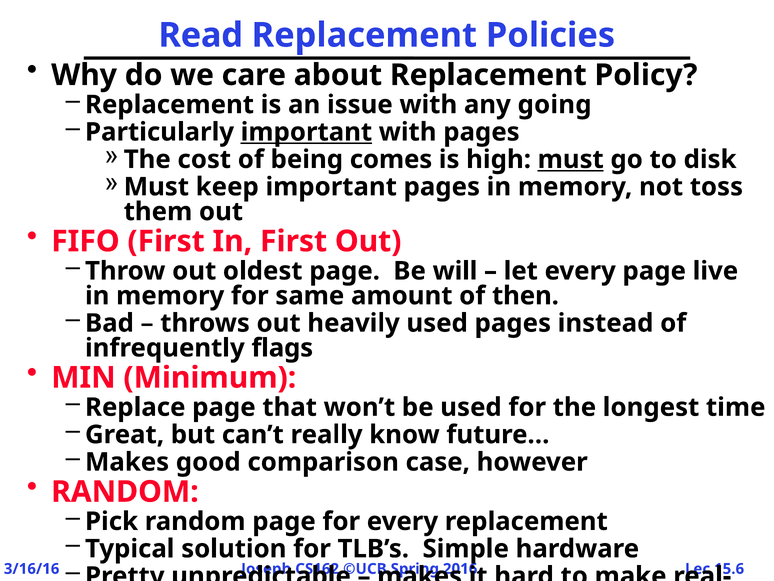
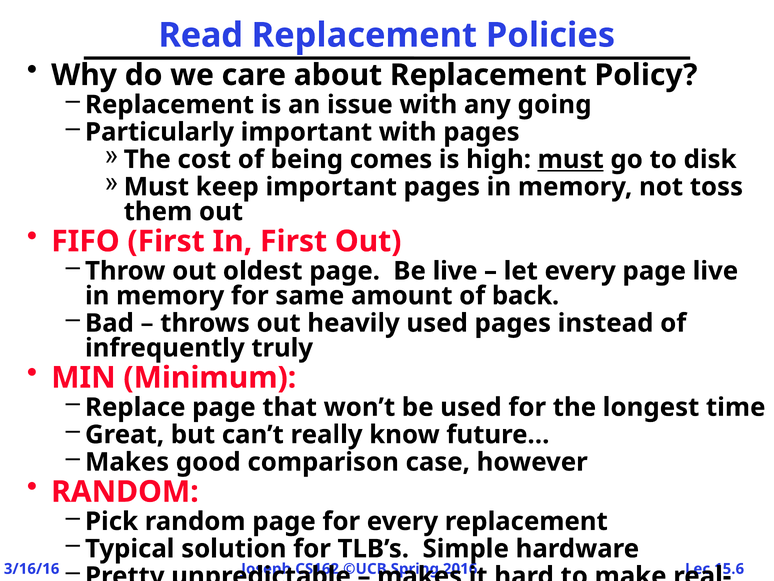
important at (306, 132) underline: present -> none
Be will: will -> live
then: then -> back
flags: flags -> truly
